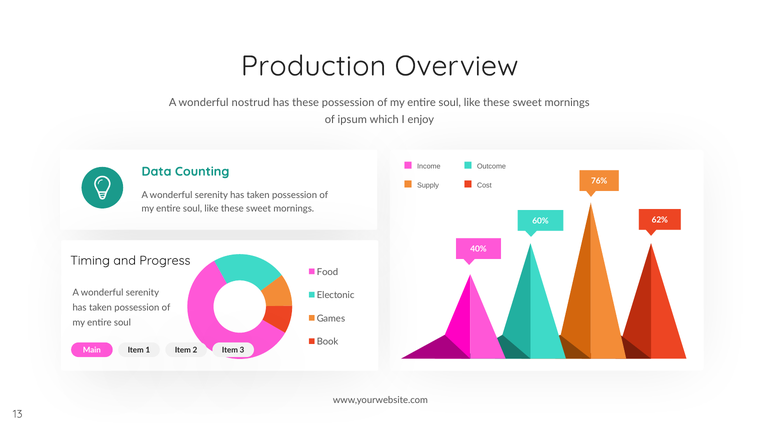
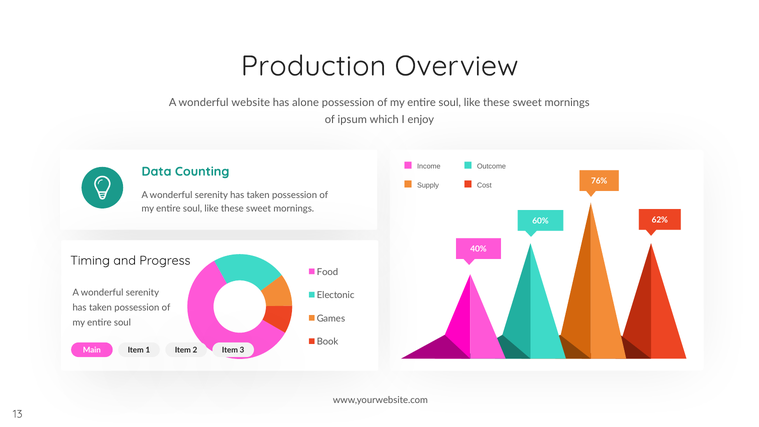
nostrud: nostrud -> website
has these: these -> alone
